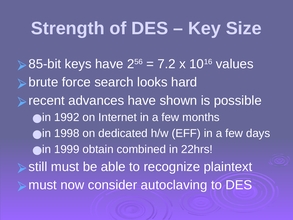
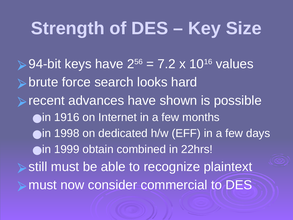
85-bit: 85-bit -> 94-bit
1992: 1992 -> 1916
autoclaving: autoclaving -> commercial
